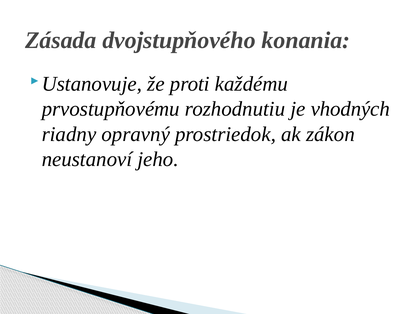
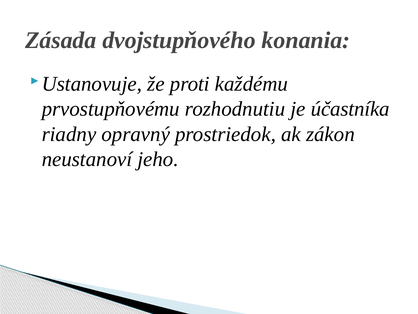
vhodných: vhodných -> účastníka
